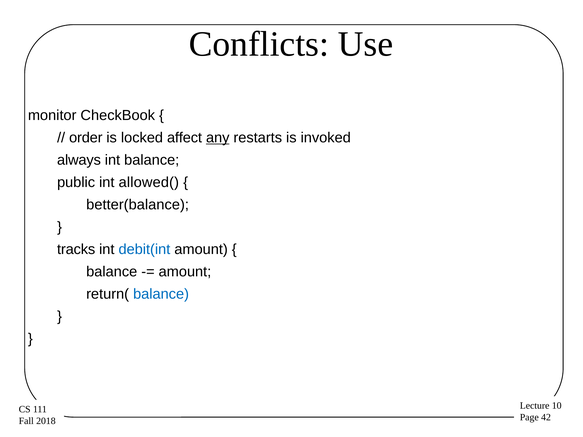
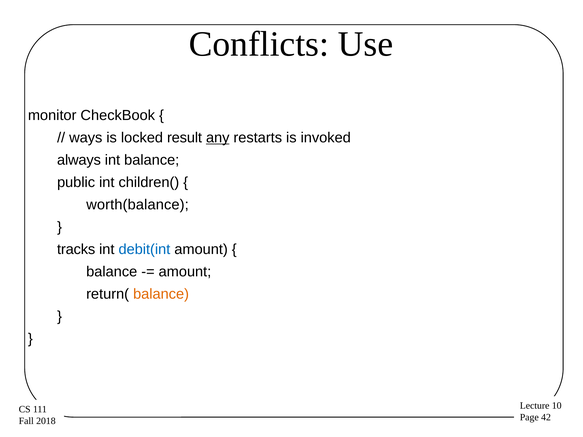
order: order -> ways
affect: affect -> result
allowed(: allowed( -> children(
better(balance: better(balance -> worth(balance
balance at (161, 294) colour: blue -> orange
